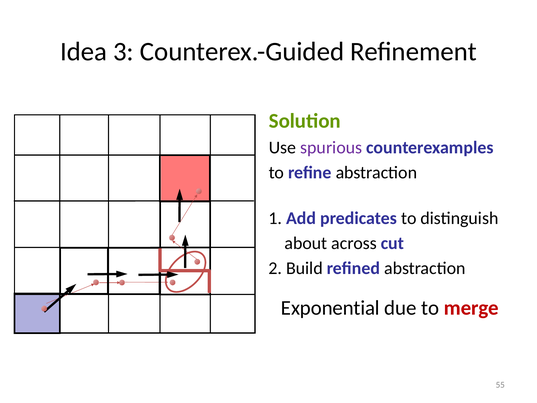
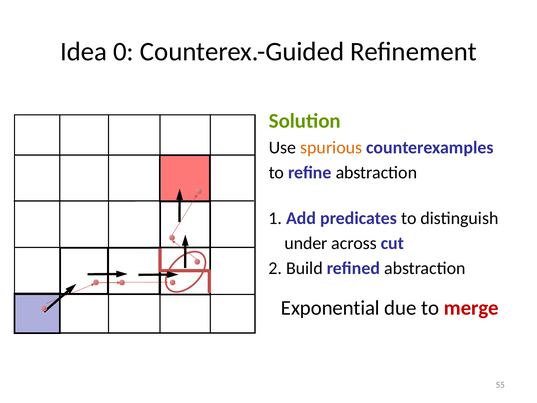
3: 3 -> 0
spurious colour: purple -> orange
about: about -> under
